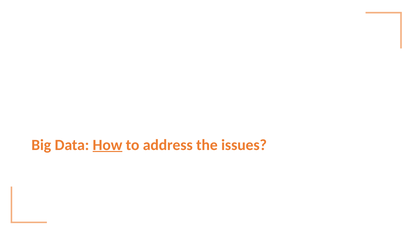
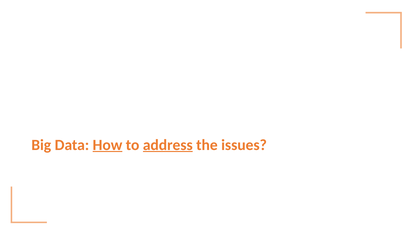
address underline: none -> present
